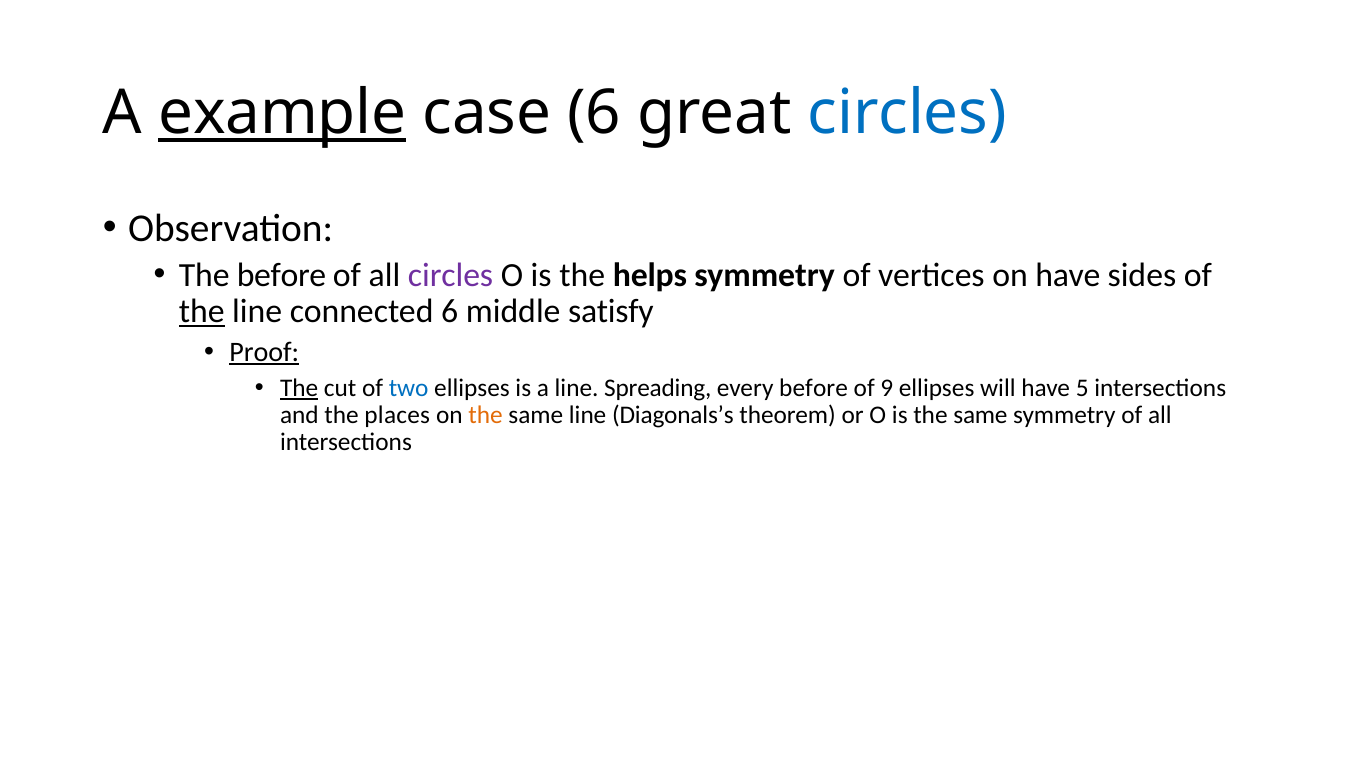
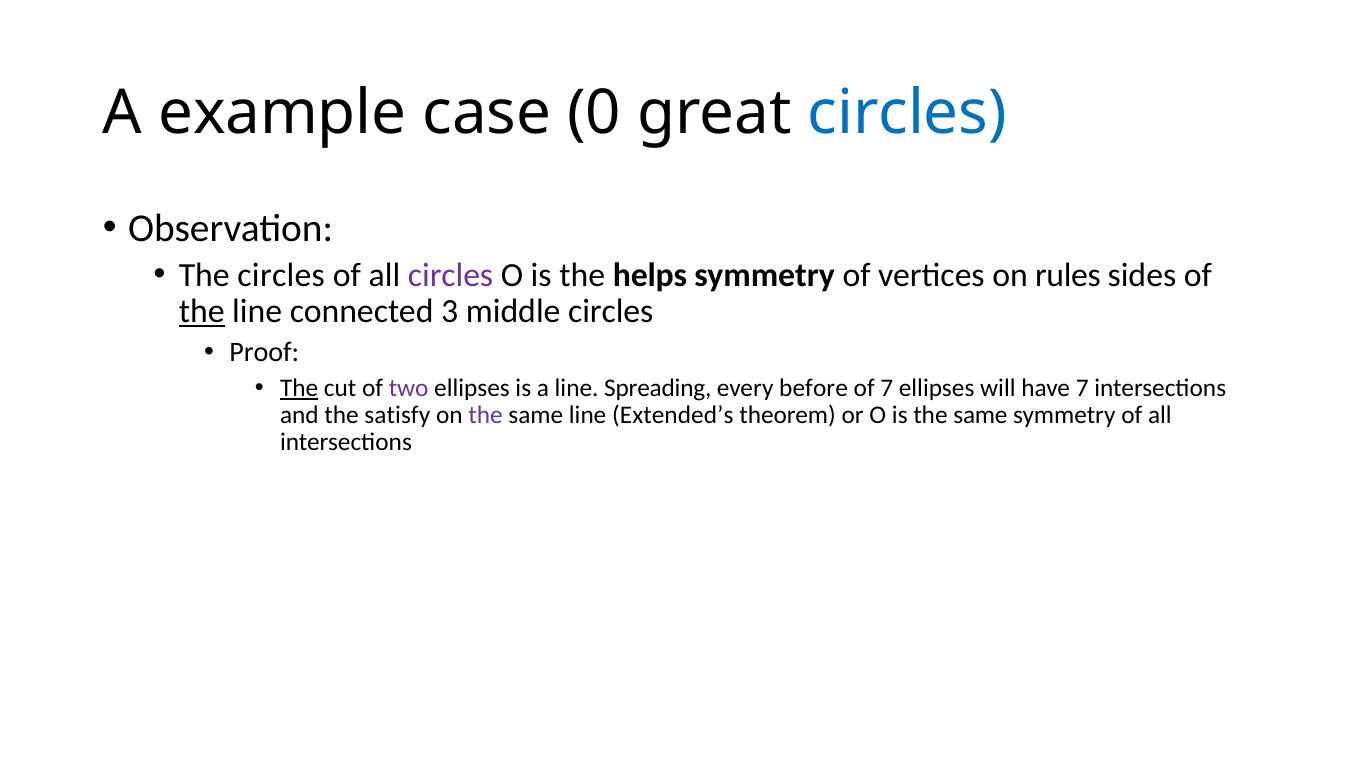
example underline: present -> none
case 6: 6 -> 0
The before: before -> circles
on have: have -> rules
connected 6: 6 -> 3
middle satisfy: satisfy -> circles
Proof underline: present -> none
two colour: blue -> purple
of 9: 9 -> 7
have 5: 5 -> 7
places: places -> satisfy
the at (486, 415) colour: orange -> purple
Diagonals’s: Diagonals’s -> Extended’s
